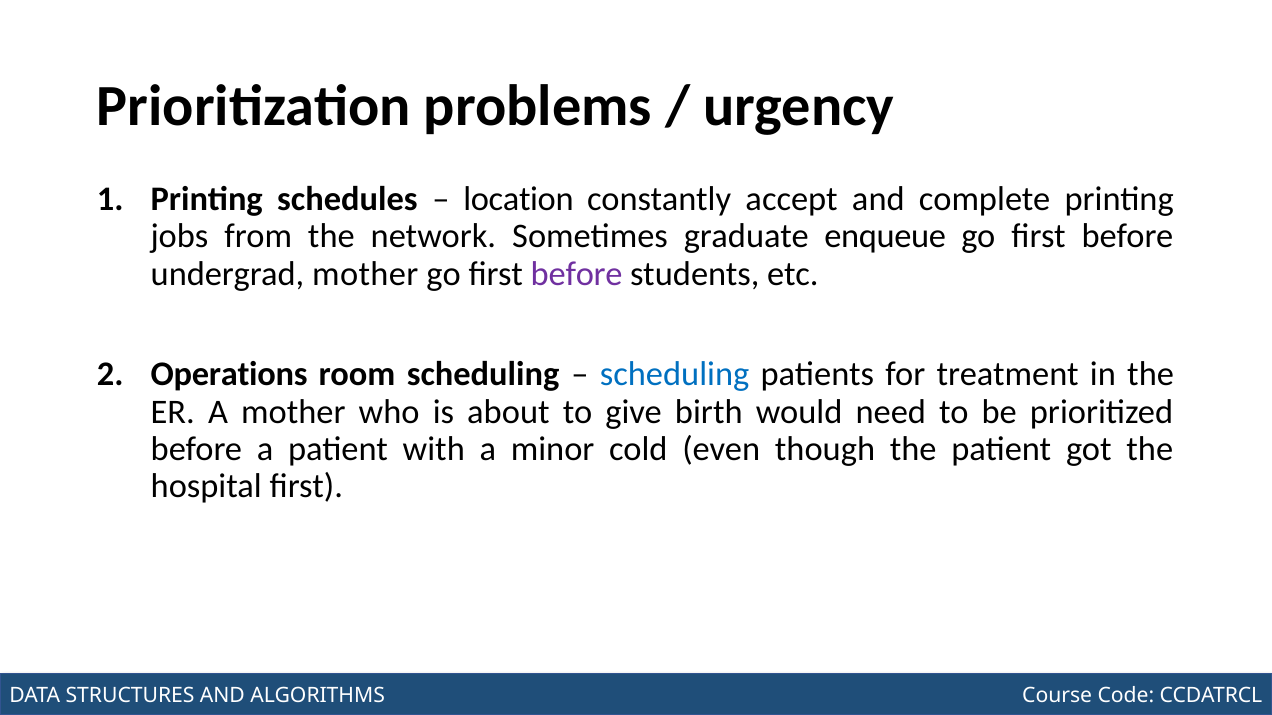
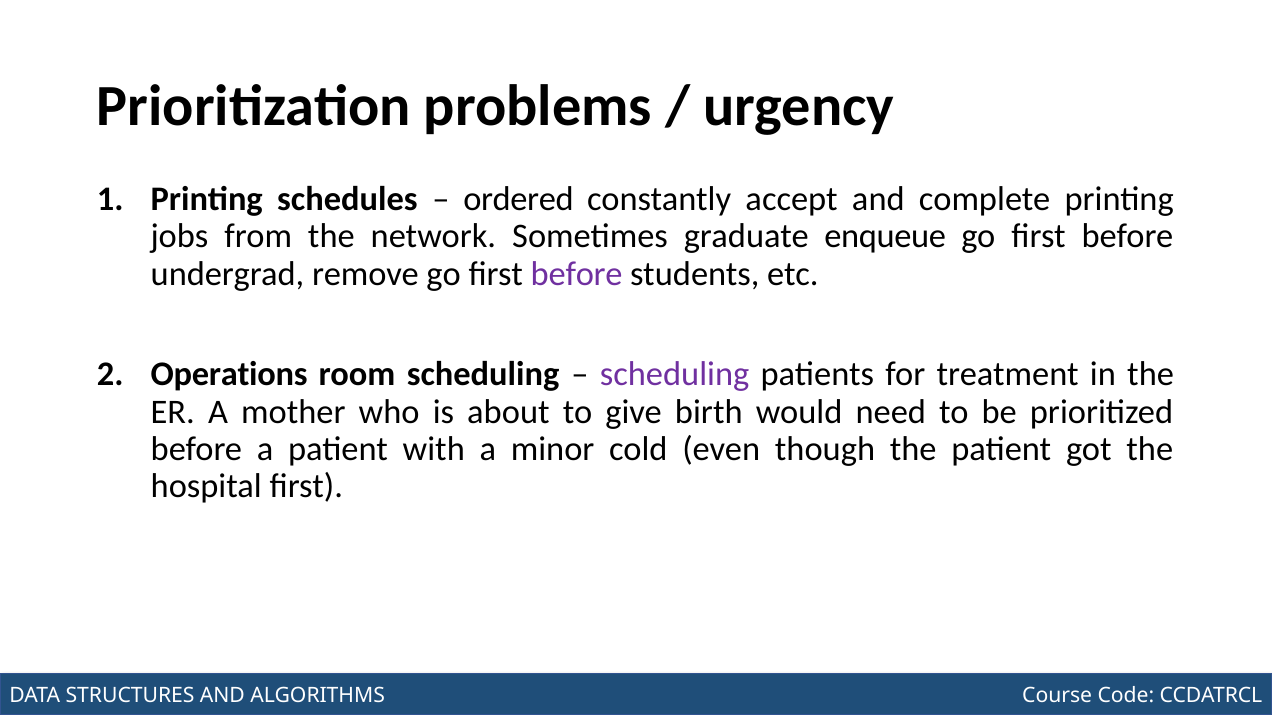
location: location -> ordered
undergrad mother: mother -> remove
scheduling at (675, 375) colour: blue -> purple
